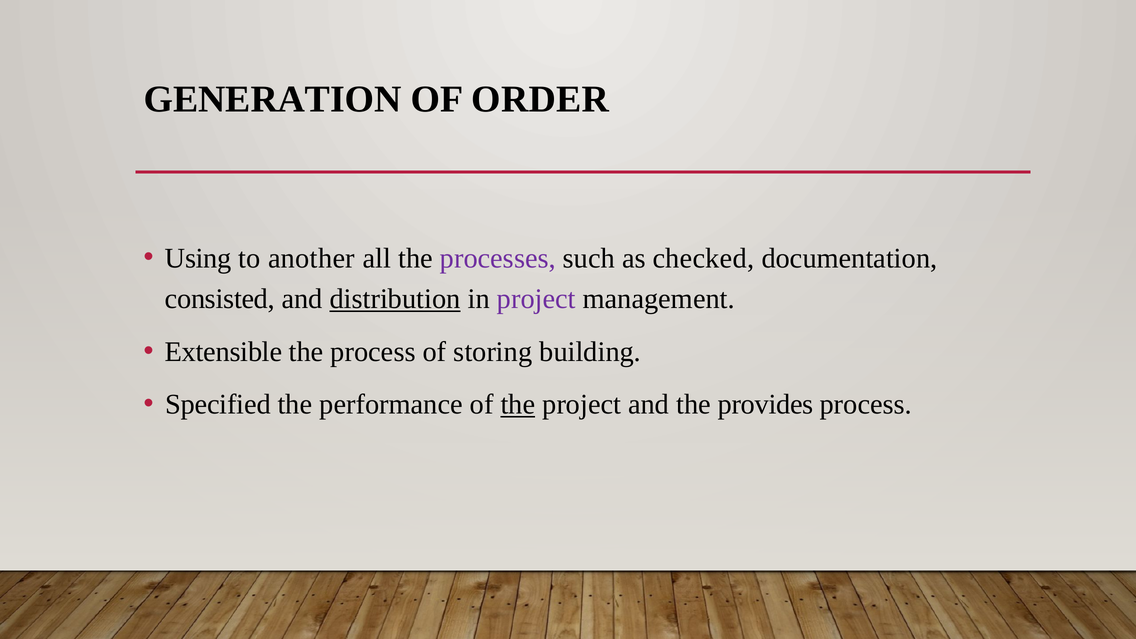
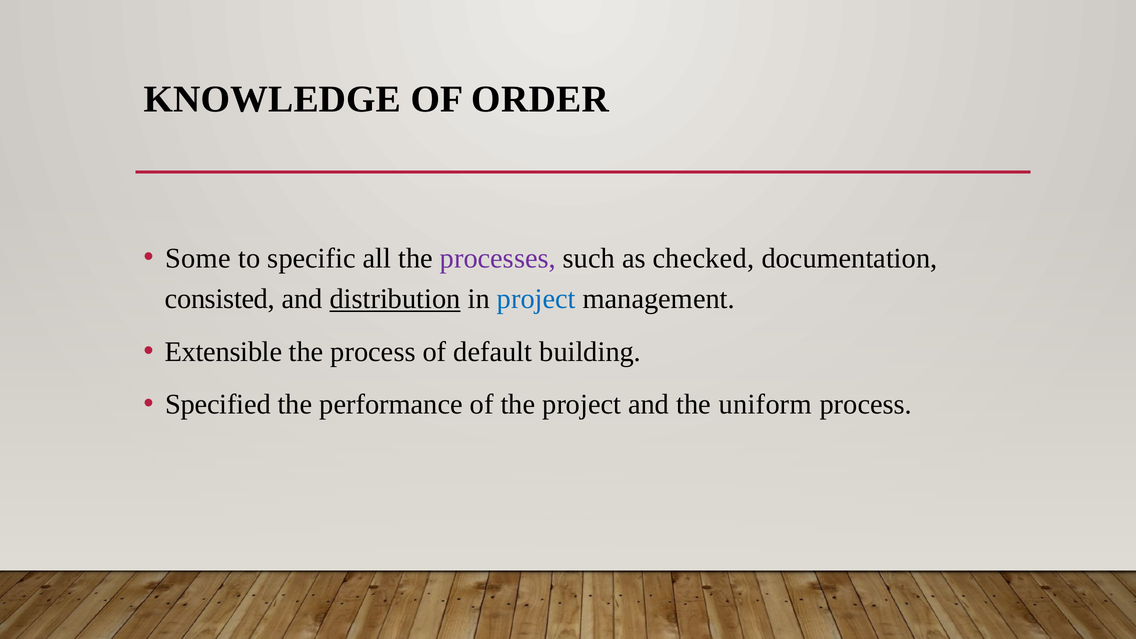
GENERATION: GENERATION -> KNOWLEDGE
Using: Using -> Some
another: another -> specific
project at (536, 299) colour: purple -> blue
storing: storing -> default
the at (518, 405) underline: present -> none
provides: provides -> uniform
